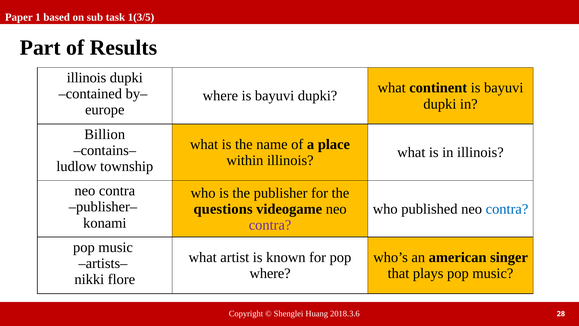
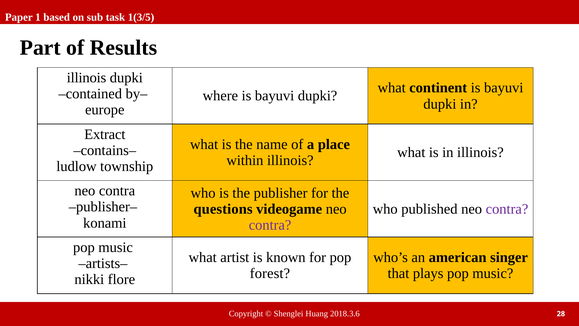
Billion: Billion -> Extract
contra at (507, 209) colour: blue -> purple
where at (270, 273): where -> forest
